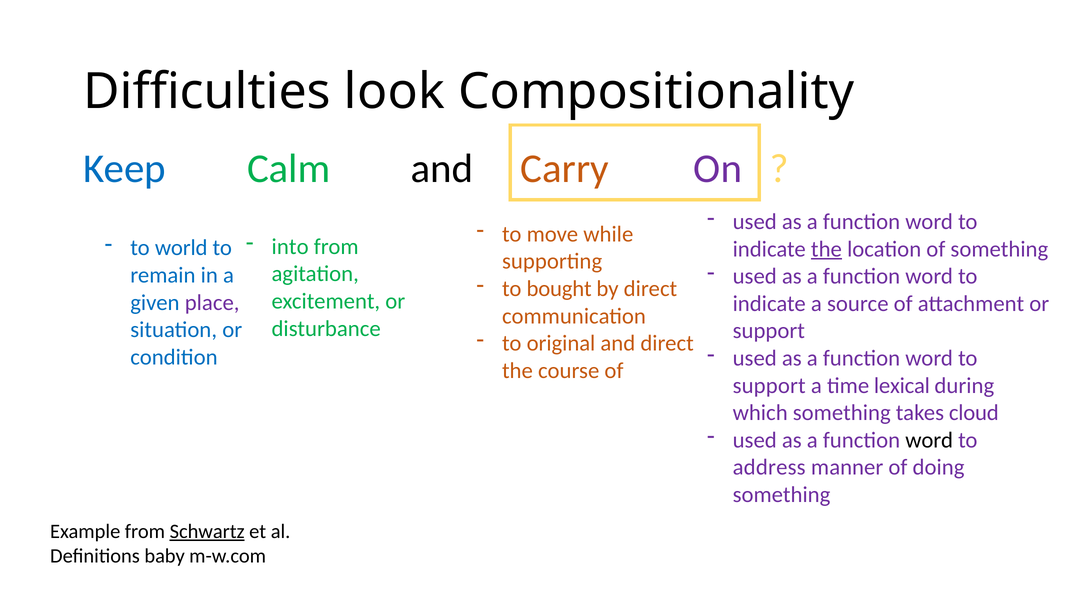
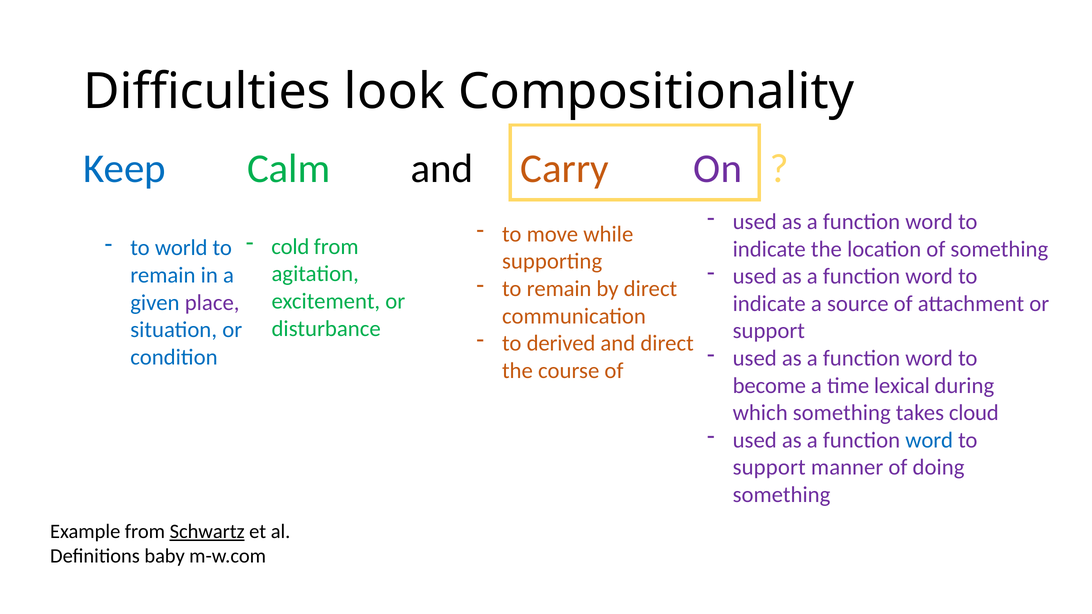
into: into -> cold
the at (826, 249) underline: present -> none
bought at (559, 289): bought -> remain
original: original -> derived
support at (769, 386): support -> become
word at (929, 440) colour: black -> blue
address at (769, 468): address -> support
